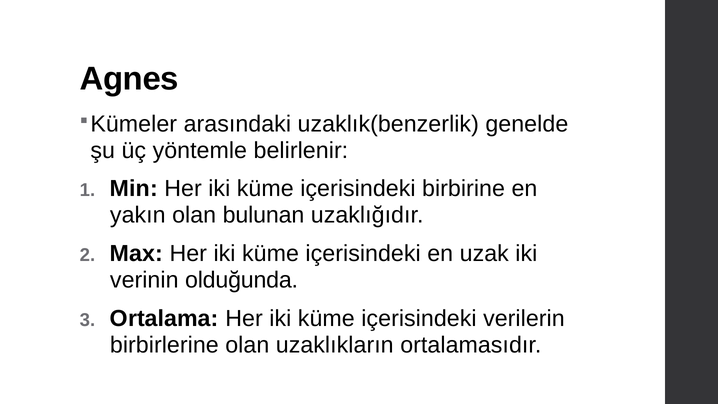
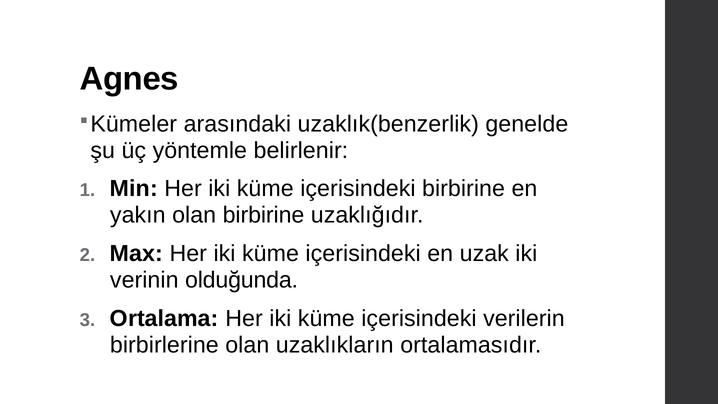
olan bulunan: bulunan -> birbirine
